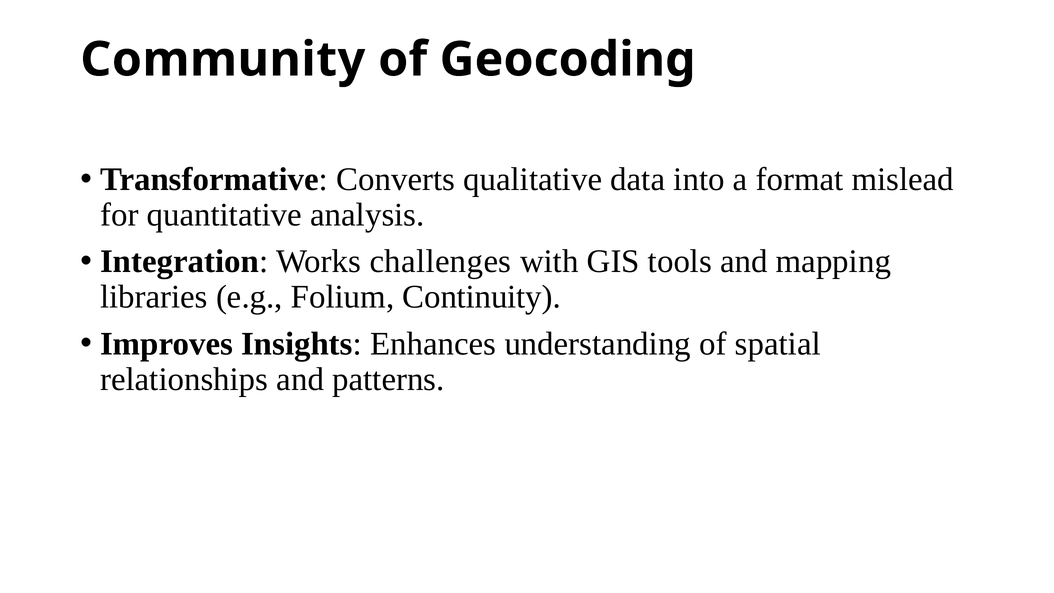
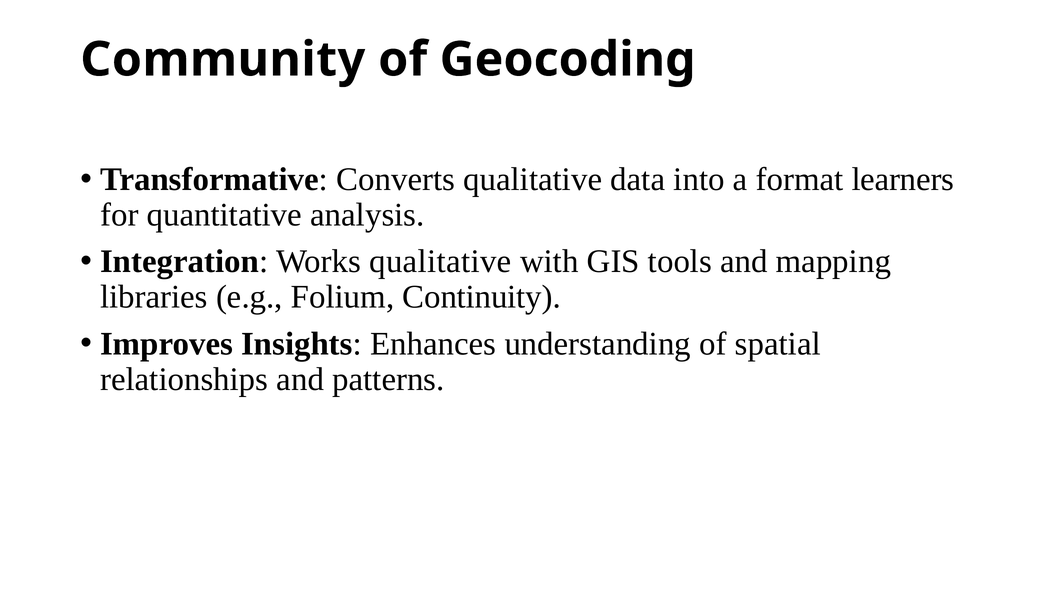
mislead: mislead -> learners
Works challenges: challenges -> qualitative
